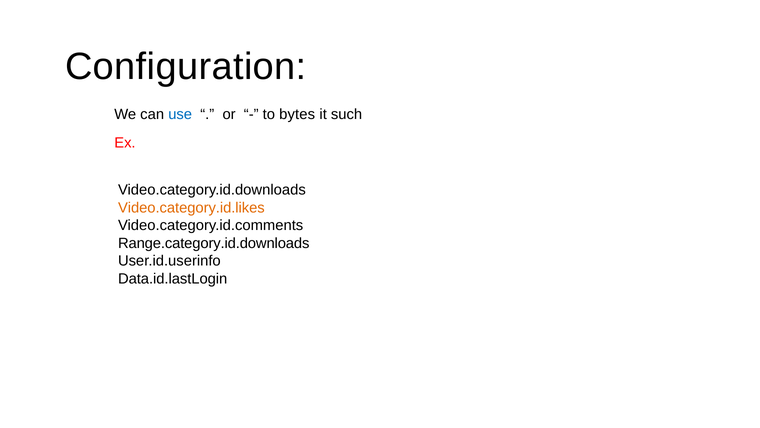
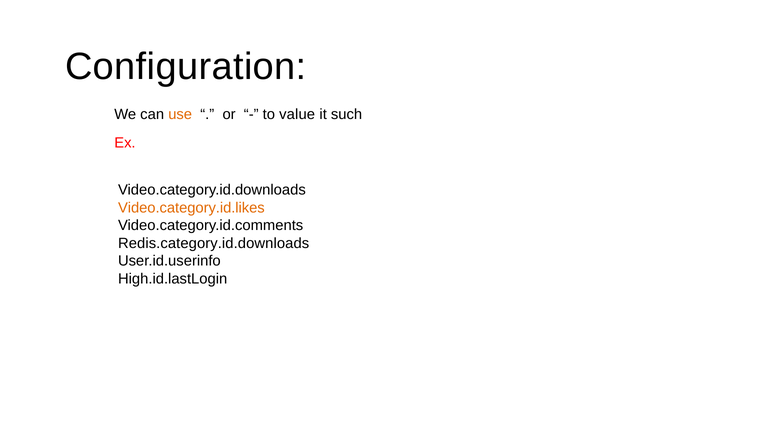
use colour: blue -> orange
bytes: bytes -> value
Range.category.id.downloads: Range.category.id.downloads -> Redis.category.id.downloads
Data.id.lastLogin: Data.id.lastLogin -> High.id.lastLogin
